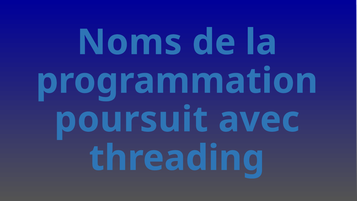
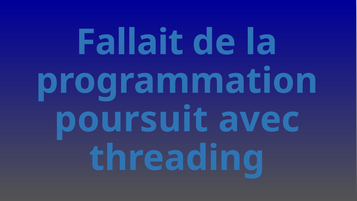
Noms: Noms -> Fallait
